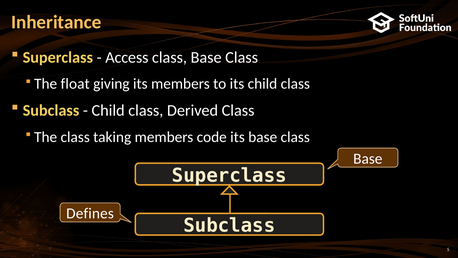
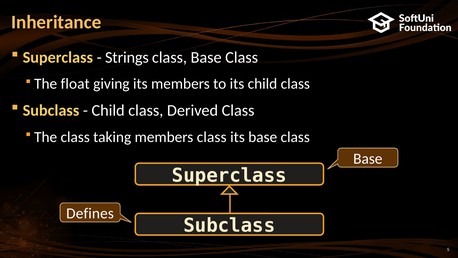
Access: Access -> Strings
members code: code -> class
